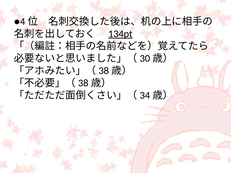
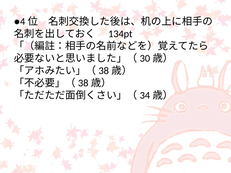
134pt underline: present -> none
